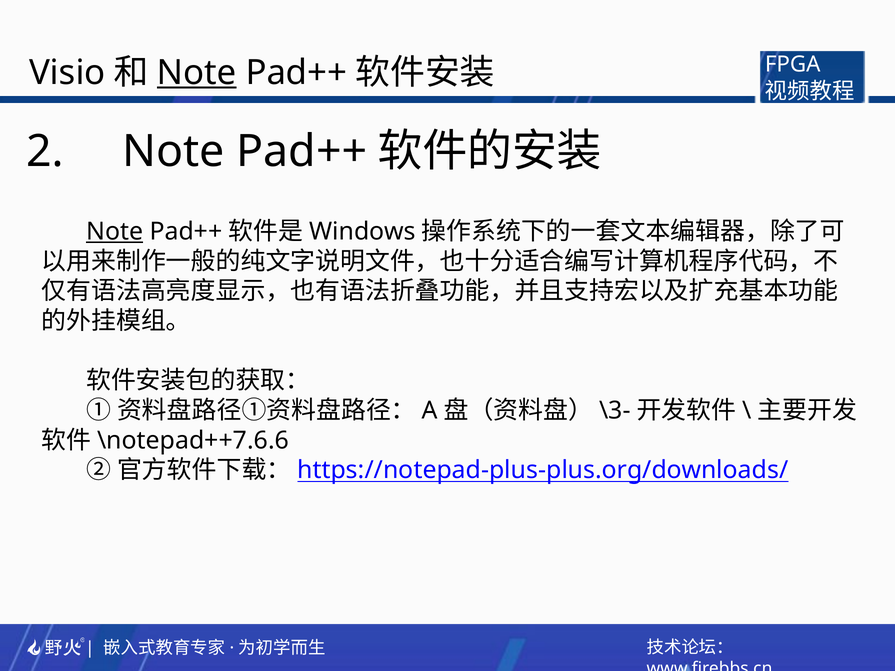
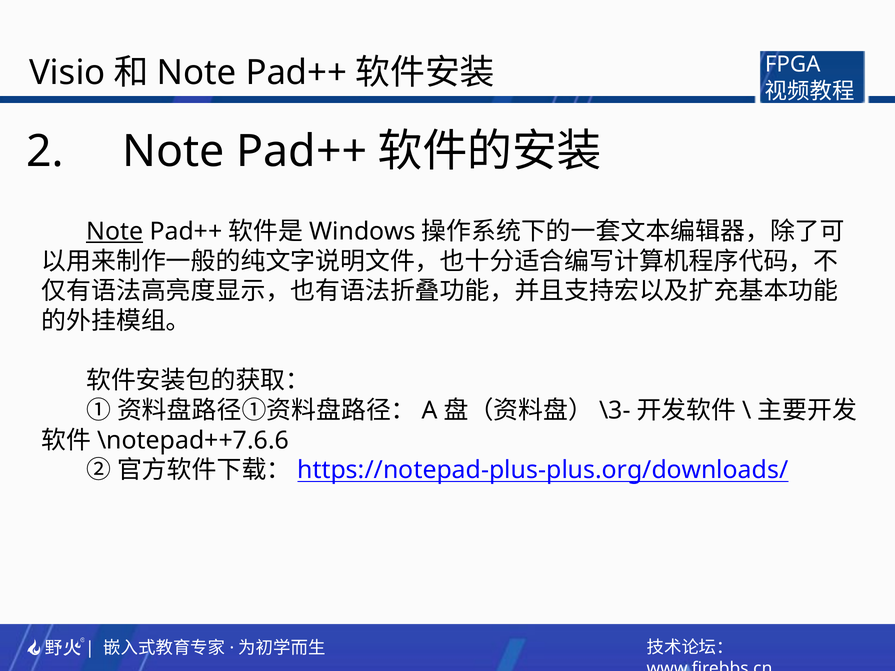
Note at (197, 73) underline: present -> none
